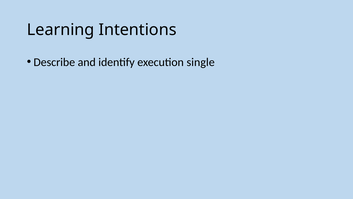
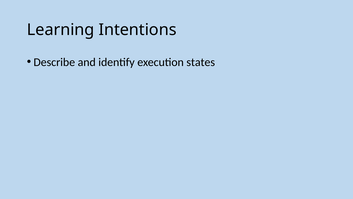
single: single -> states
